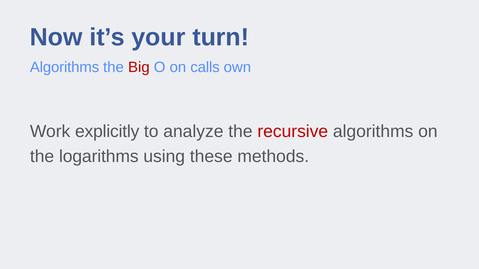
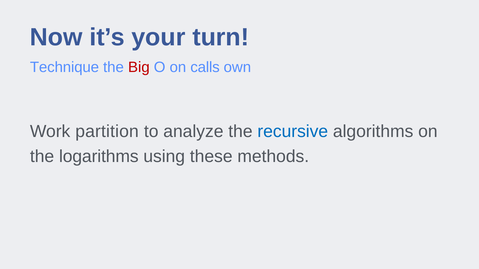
Algorithms at (65, 67): Algorithms -> Technique
explicitly: explicitly -> partition
recursive colour: red -> blue
